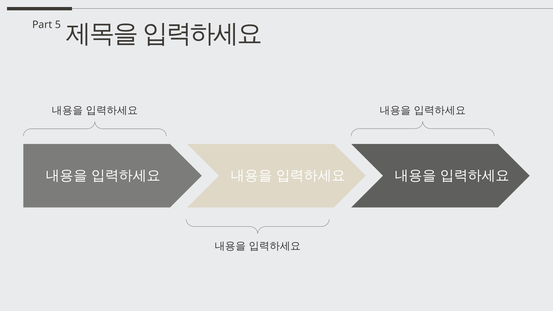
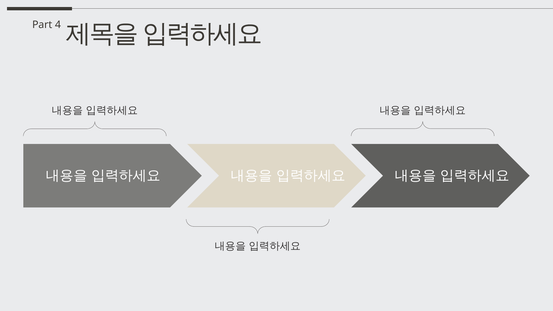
5: 5 -> 4
